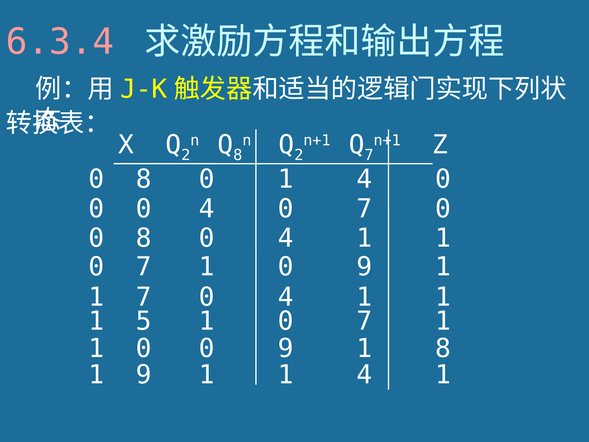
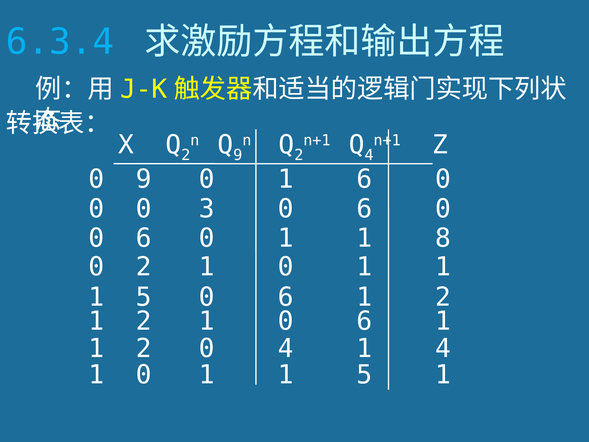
6.3.4 colour: pink -> light blue
8 at (238, 155): 8 -> 9
7 at (369, 155): 7 -> 4
8 at (144, 179): 8 -> 9
0 1 4: 4 -> 6
0 0 4: 4 -> 3
7 at (364, 209): 7 -> 6
8 at (144, 238): 8 -> 6
4 at (286, 238): 4 -> 1
1 at (443, 238): 1 -> 8
7 at (144, 267): 7 -> 2
9 at (364, 267): 9 -> 1
7 at (144, 297): 7 -> 5
4 at (286, 297): 4 -> 6
1 at (443, 297): 1 -> 2
5 at (144, 321): 5 -> 2
7 at (364, 321): 7 -> 6
0 at (144, 348): 0 -> 2
9 at (286, 348): 9 -> 4
1 8: 8 -> 4
9 at (144, 375): 9 -> 0
4 at (364, 375): 4 -> 5
